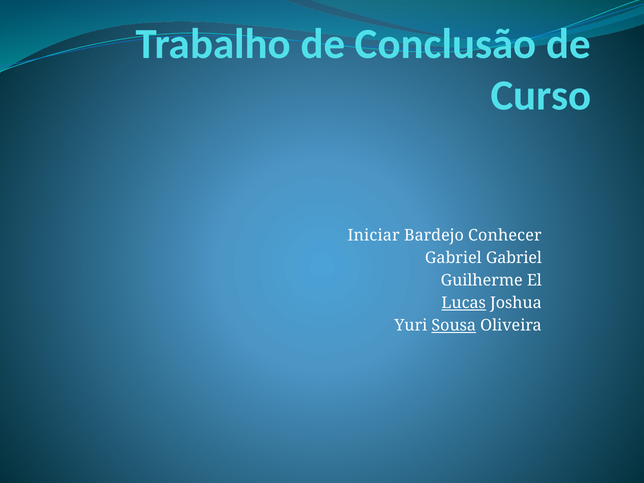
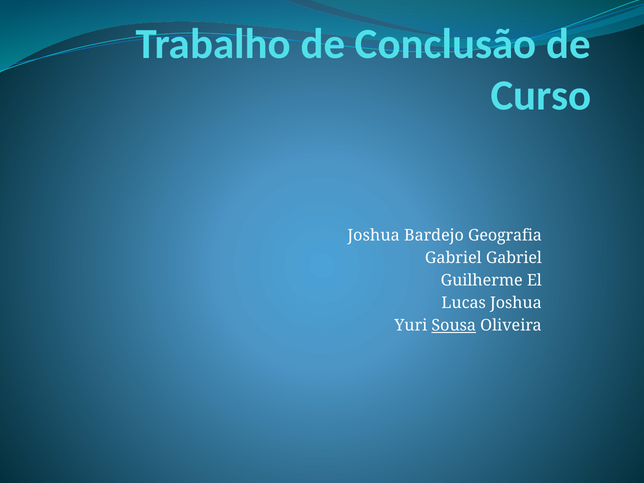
Iniciar at (374, 235): Iniciar -> Joshua
Conhecer: Conhecer -> Geografia
Lucas underline: present -> none
